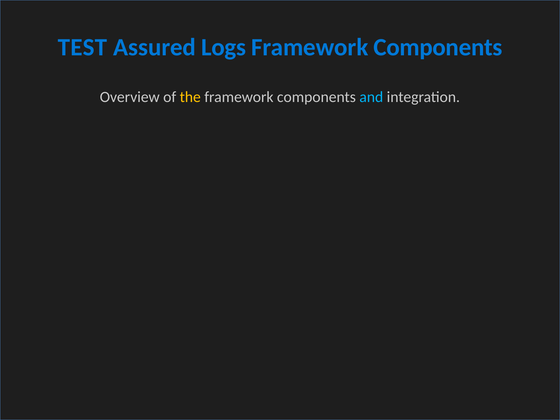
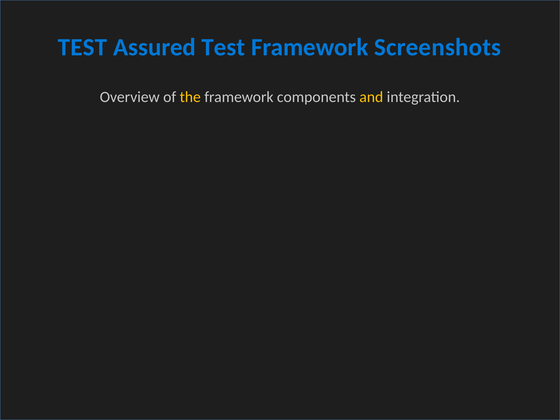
Assured Logs: Logs -> Test
Components at (438, 47): Components -> Screenshots
and colour: light blue -> yellow
